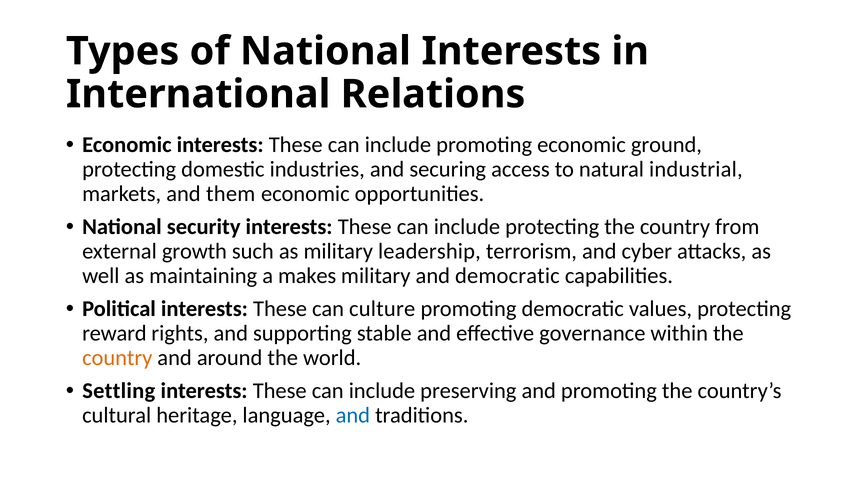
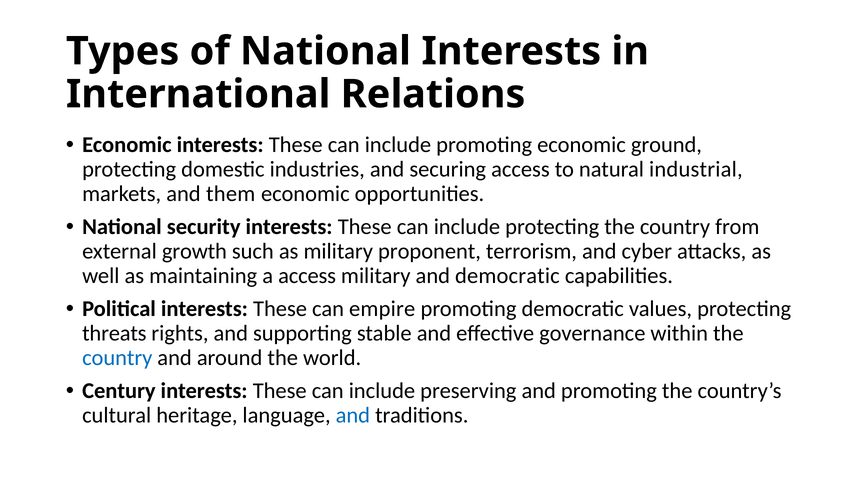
leadership: leadership -> proponent
a makes: makes -> access
culture: culture -> empire
reward: reward -> threats
country at (117, 357) colour: orange -> blue
Settling: Settling -> Century
